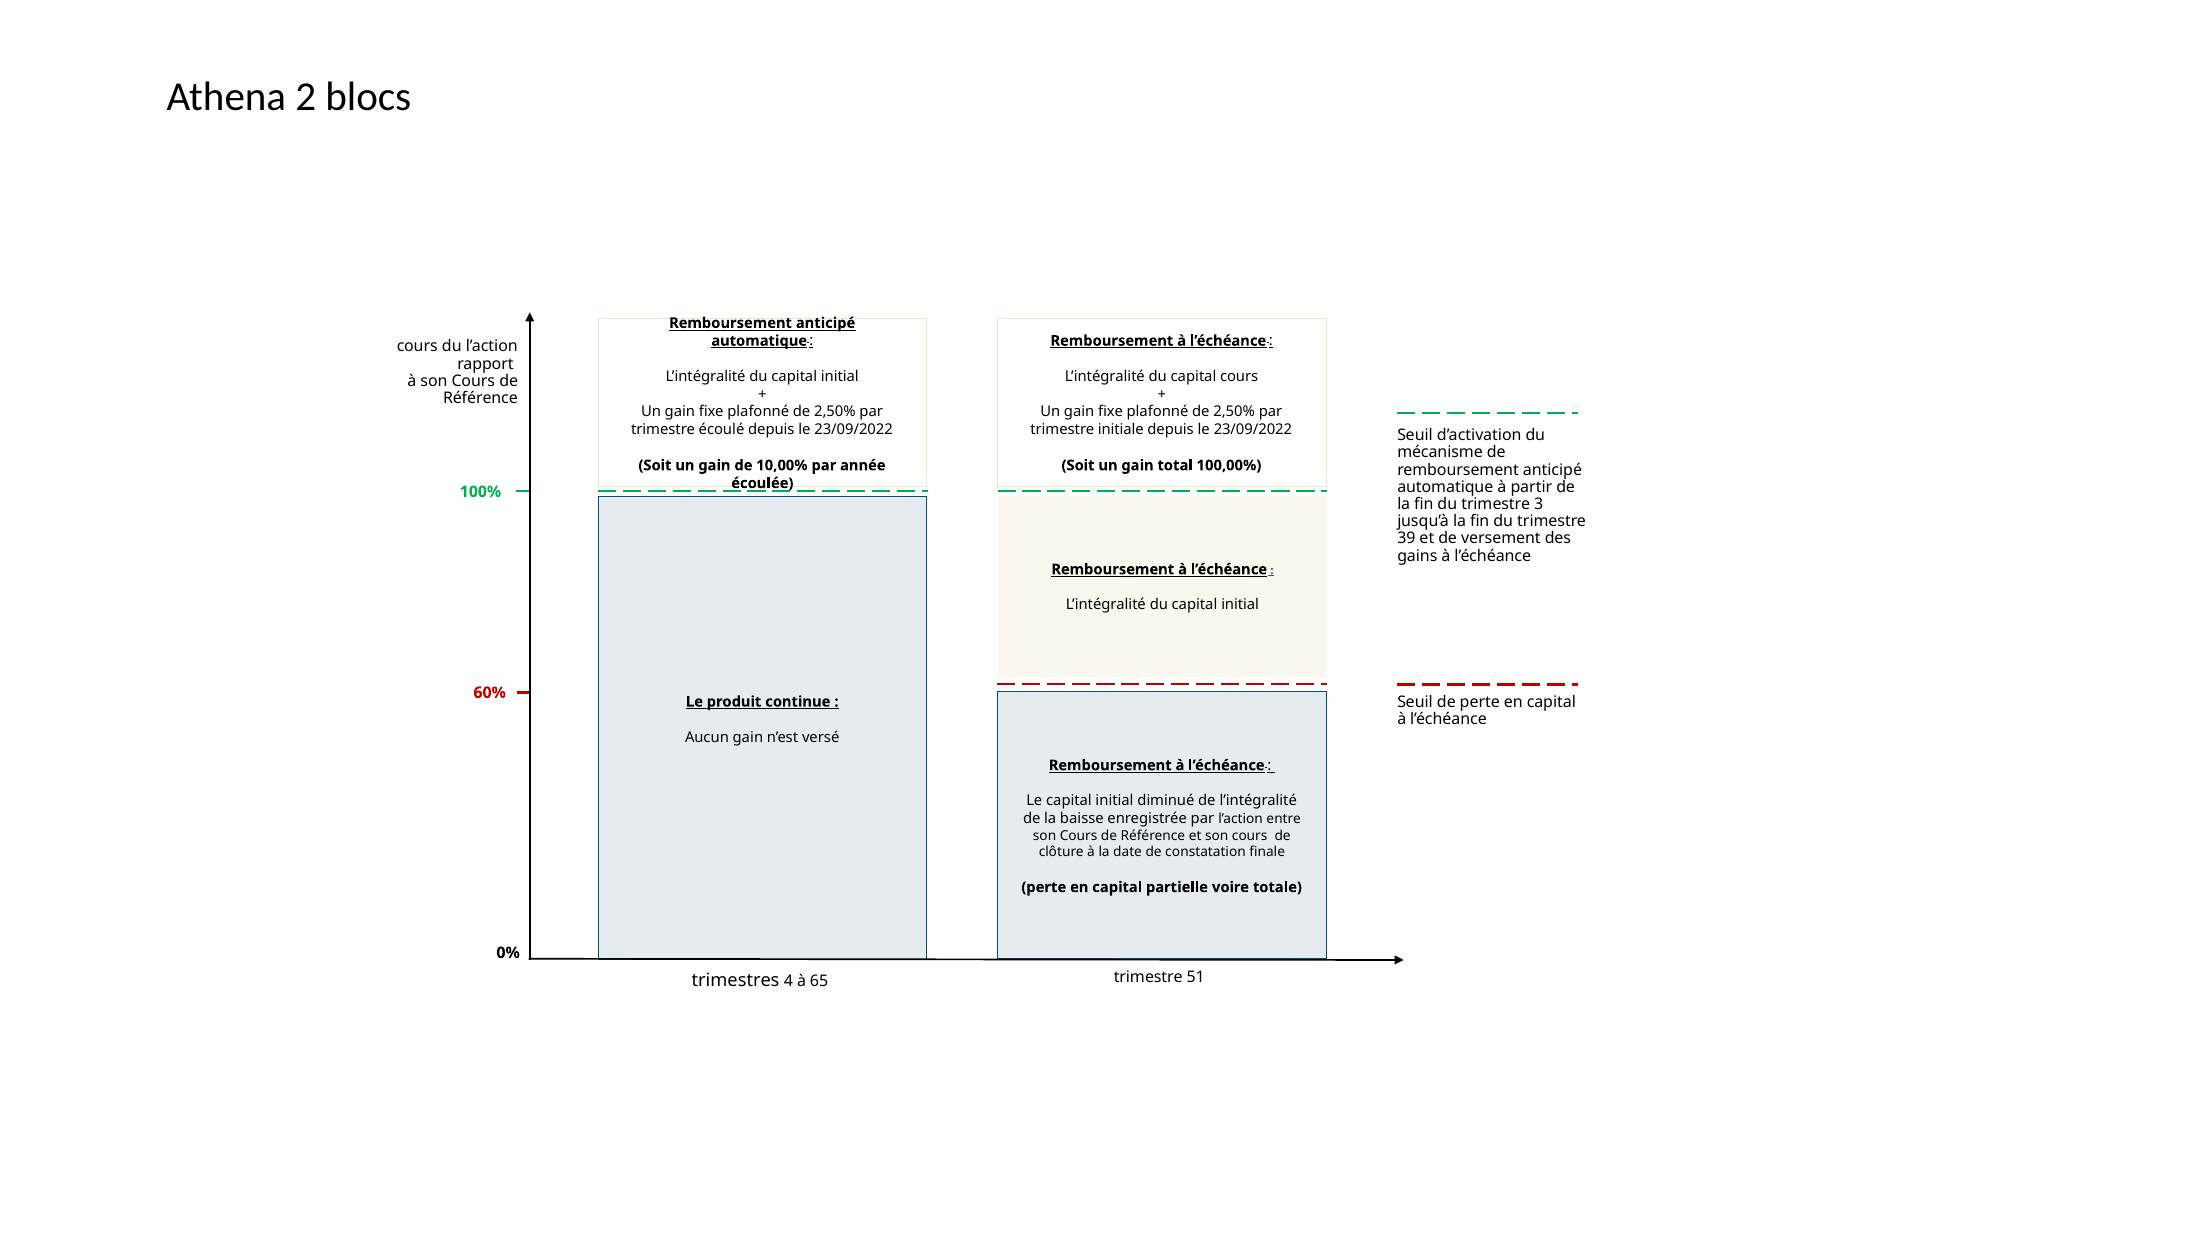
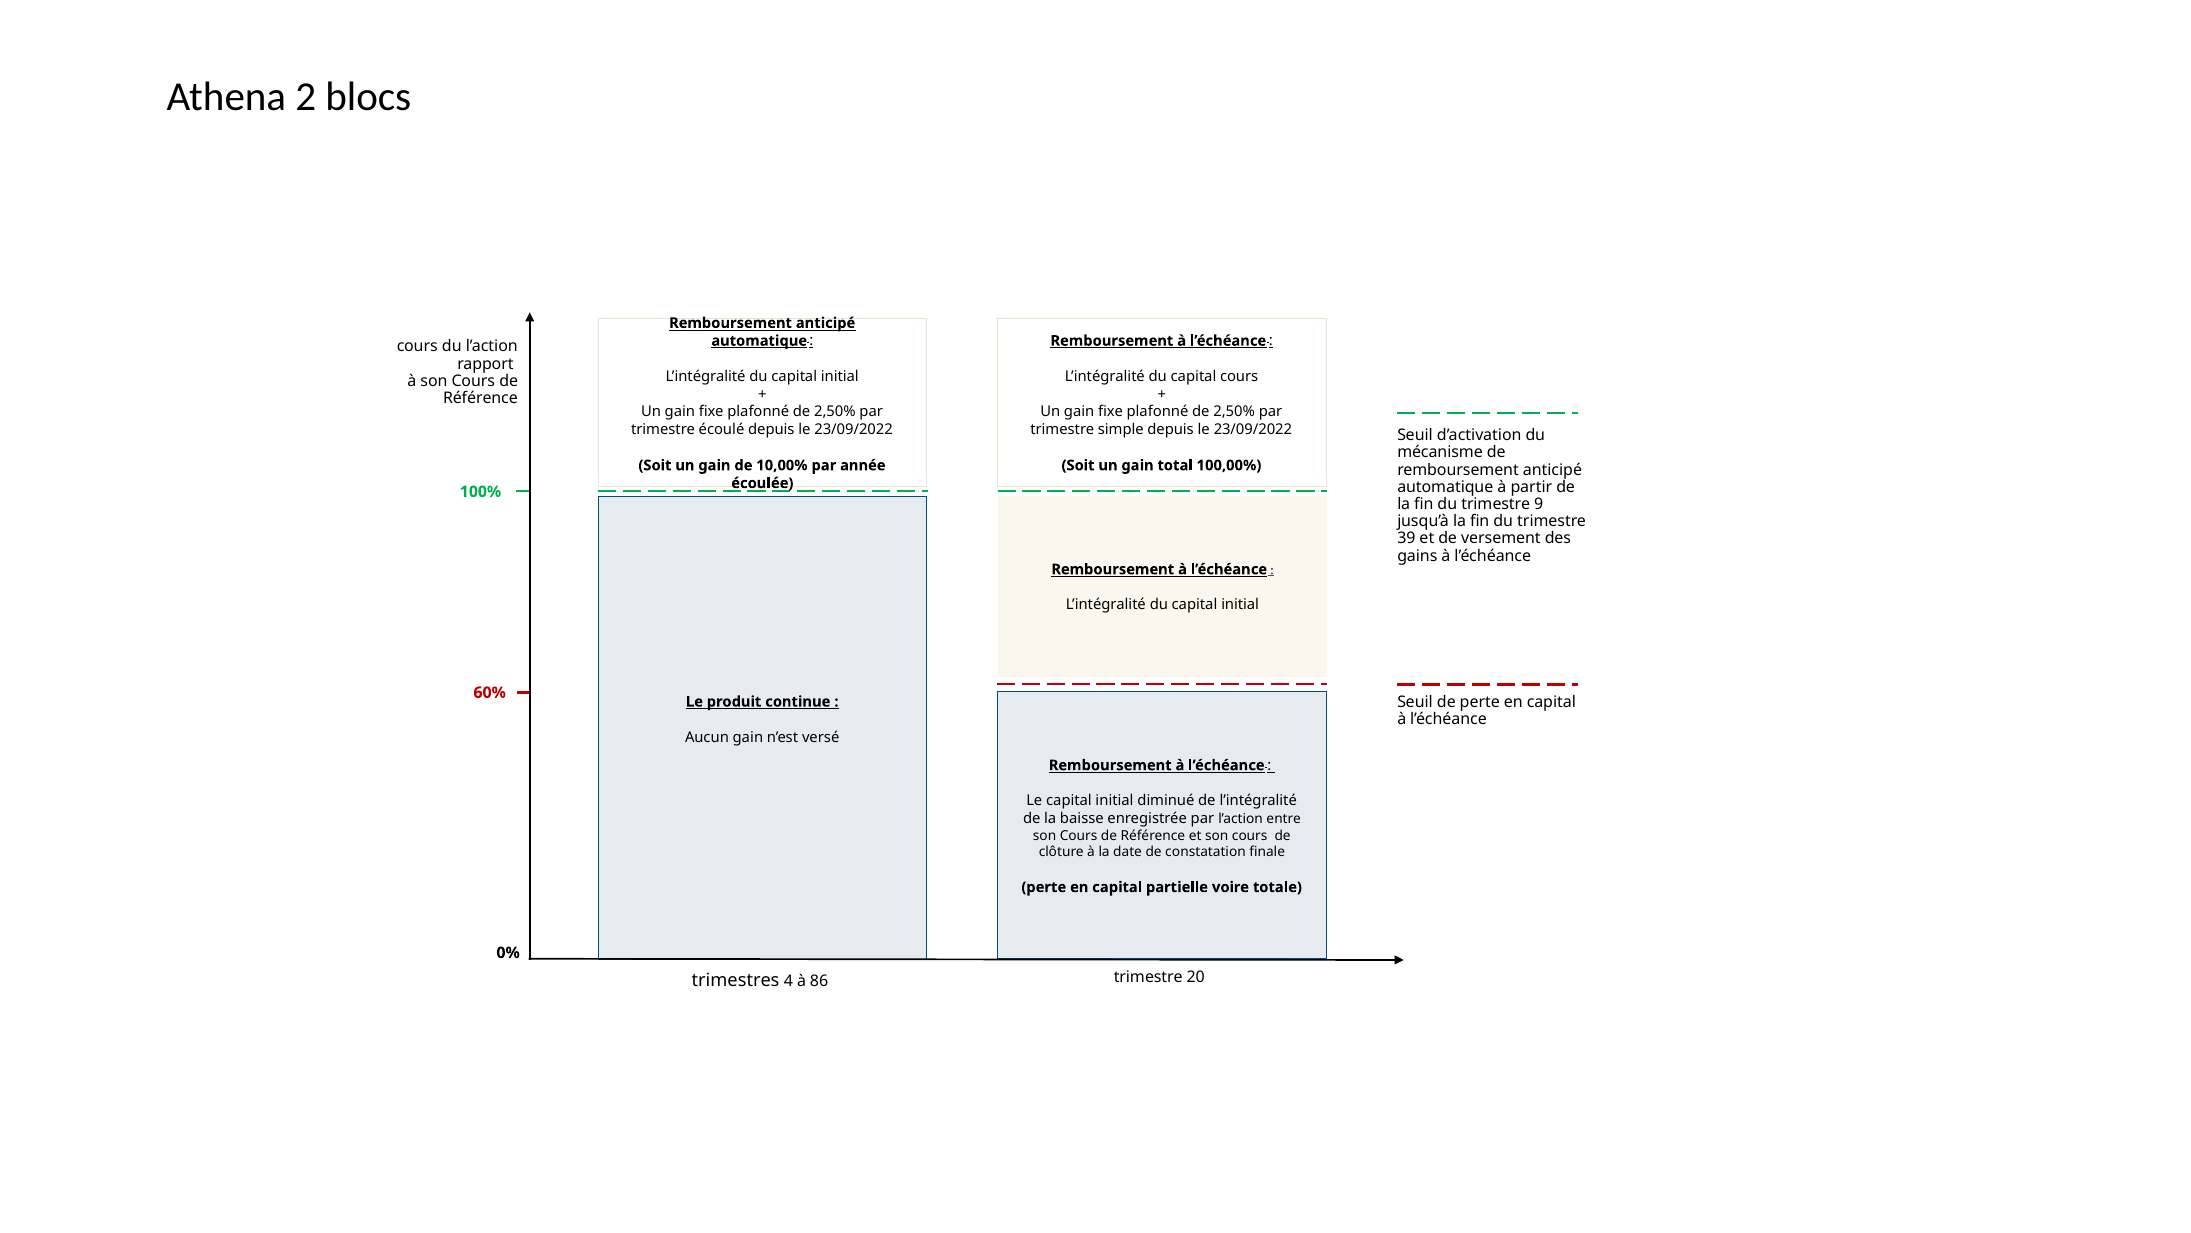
initiale: initiale -> simple
3: 3 -> 9
51: 51 -> 20
65: 65 -> 86
